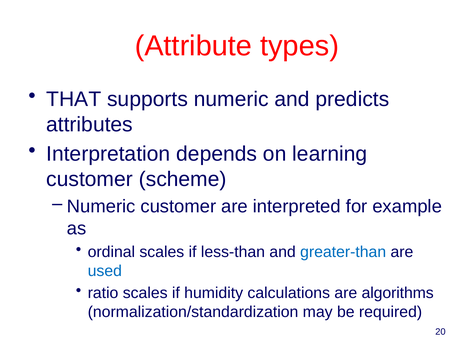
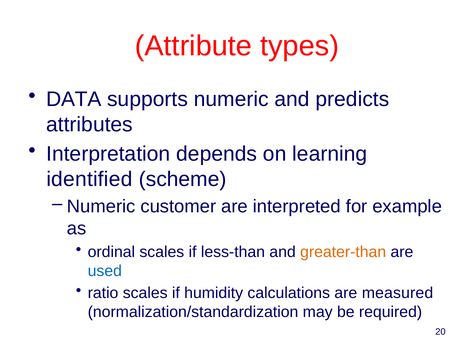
THAT: THAT -> DATA
customer at (90, 180): customer -> identified
greater-than colour: blue -> orange
algorithms: algorithms -> measured
